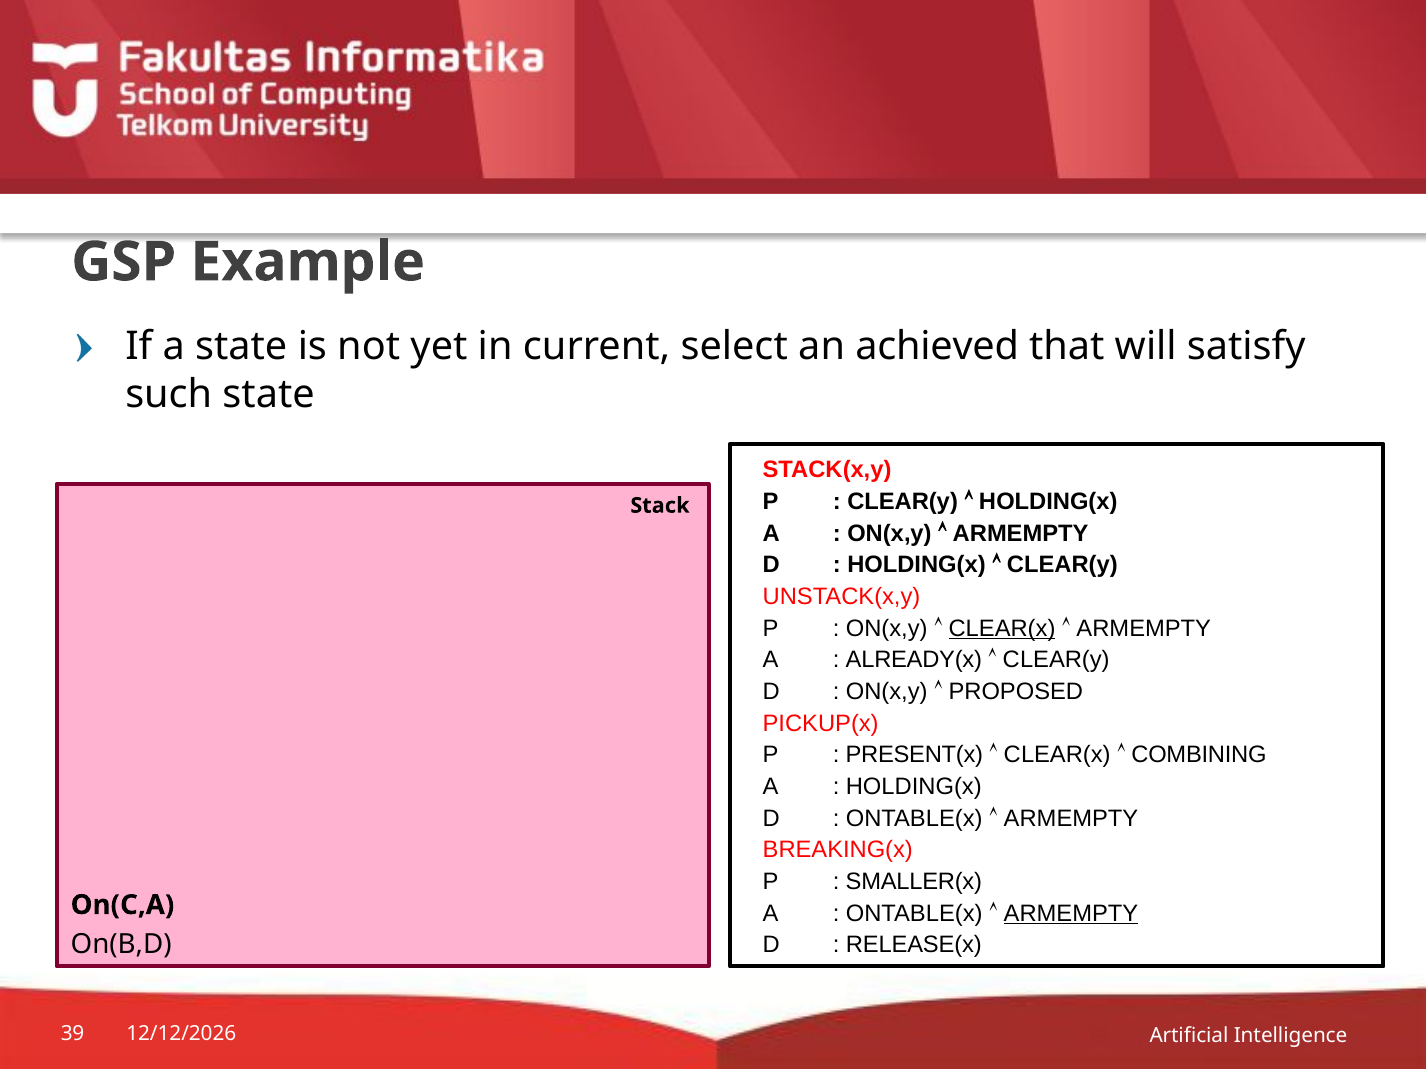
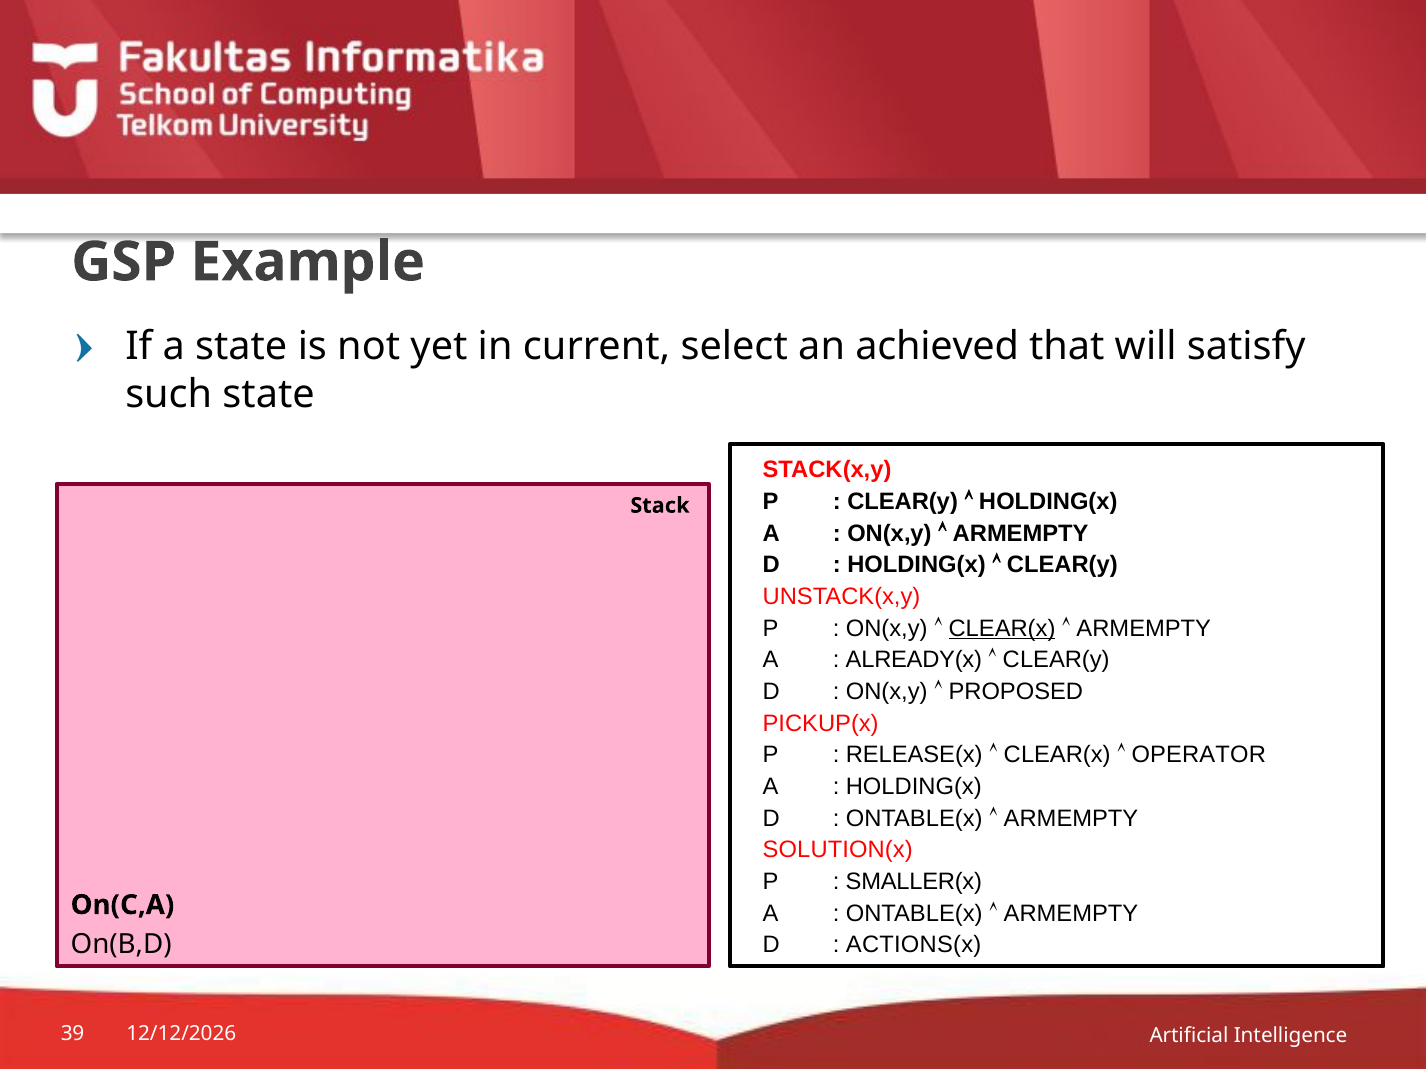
PRESENT(x: PRESENT(x -> RELEASE(x
COMBINING: COMBINING -> OPERATOR
BREAKING(x: BREAKING(x -> SOLUTION(x
ARMEMPTY at (1071, 914) underline: present -> none
RELEASE(x: RELEASE(x -> ACTIONS(x
